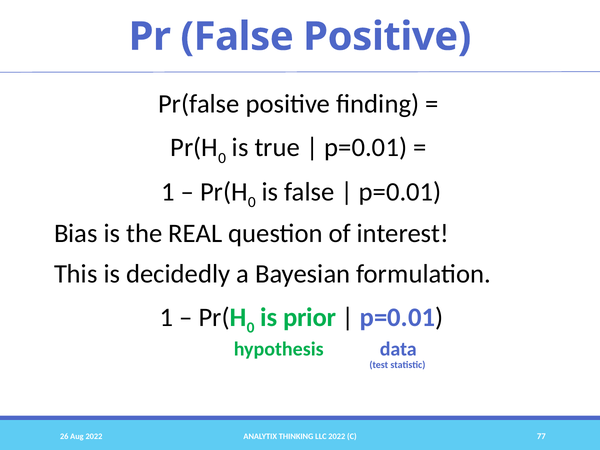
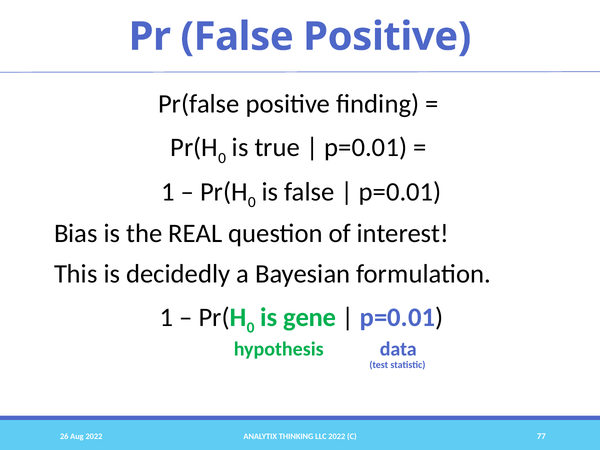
prior: prior -> gene
